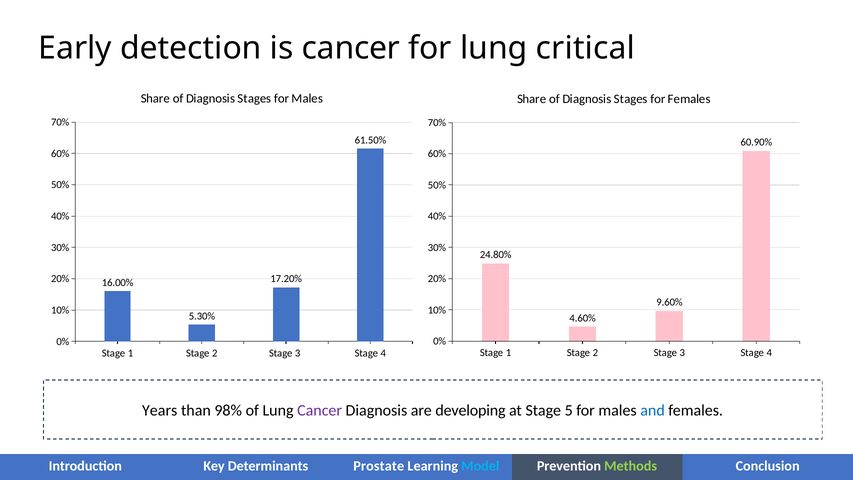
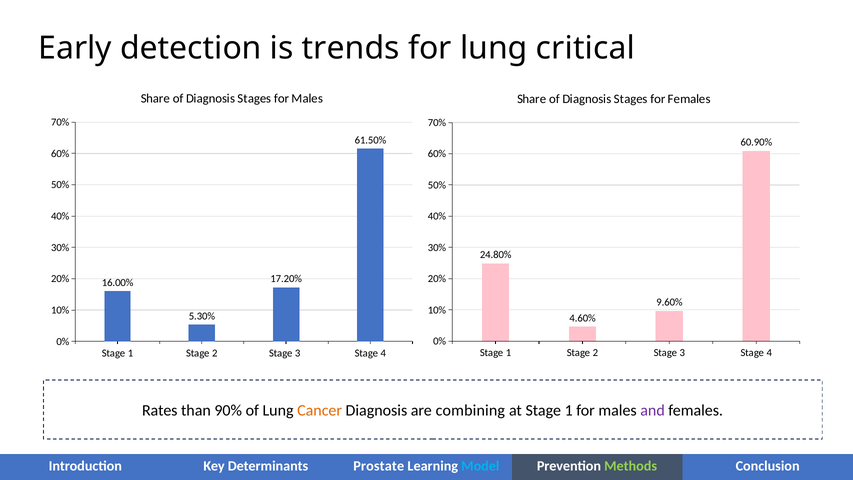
is cancer: cancer -> trends
Years: Years -> Rates
98%: 98% -> 90%
Cancer at (320, 411) colour: purple -> orange
developing: developing -> combining
at Stage 5: 5 -> 1
and colour: blue -> purple
